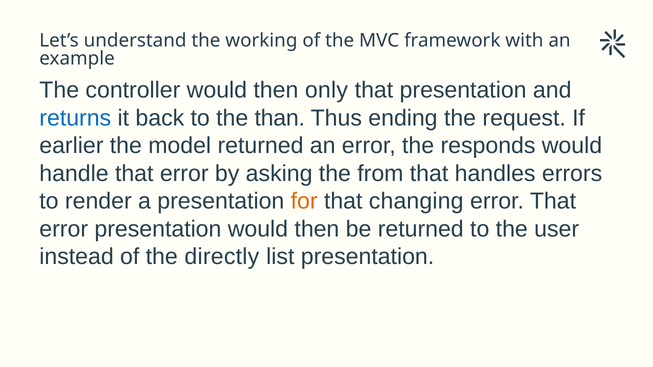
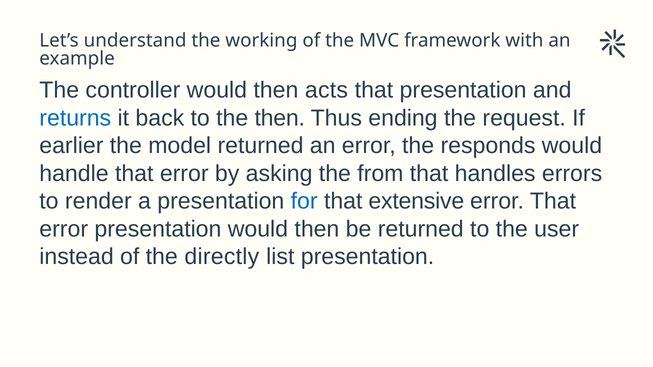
only: only -> acts
the than: than -> then
for colour: orange -> blue
changing: changing -> extensive
